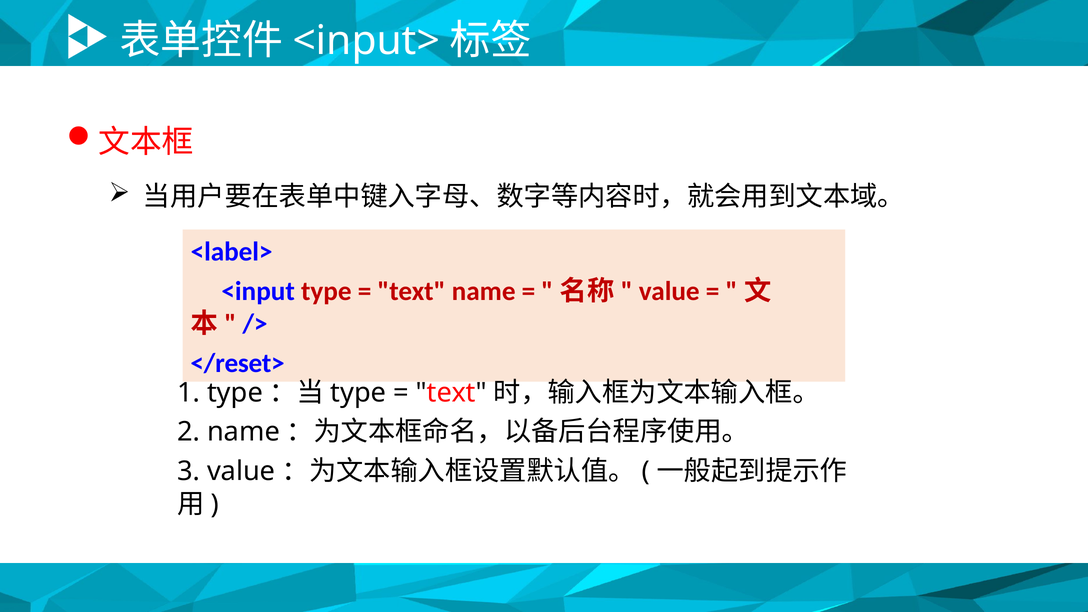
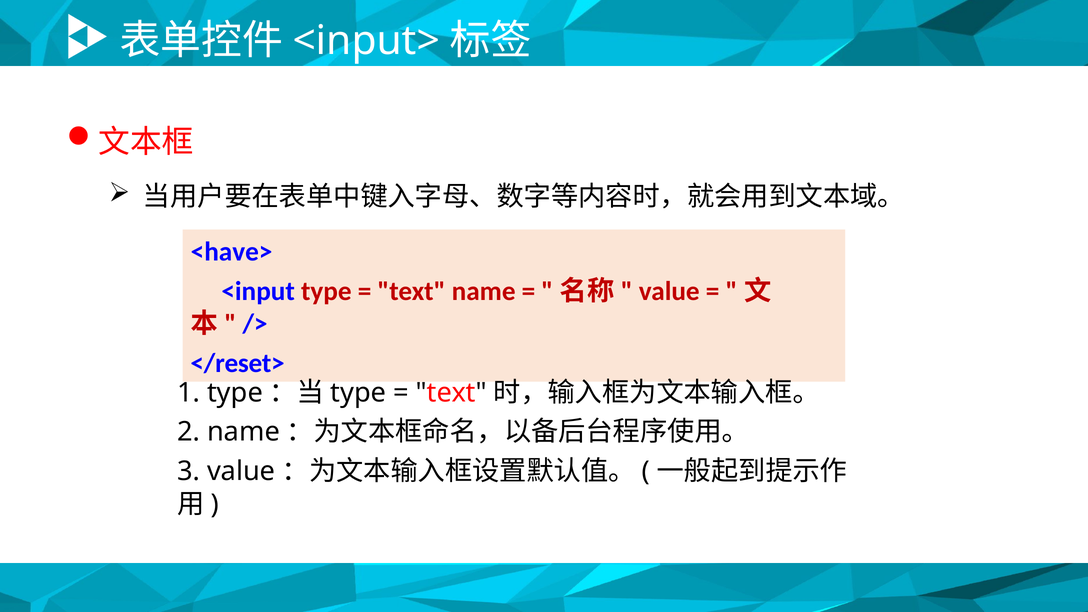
<label>: <label> -> <have>
